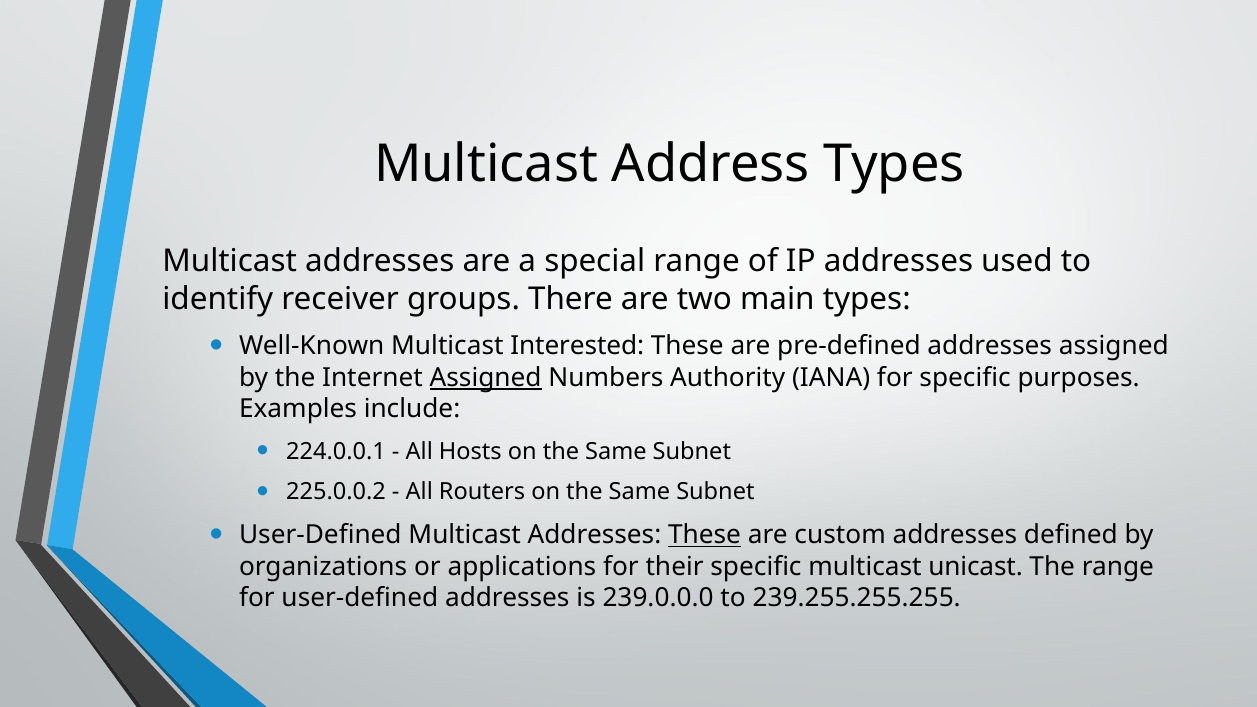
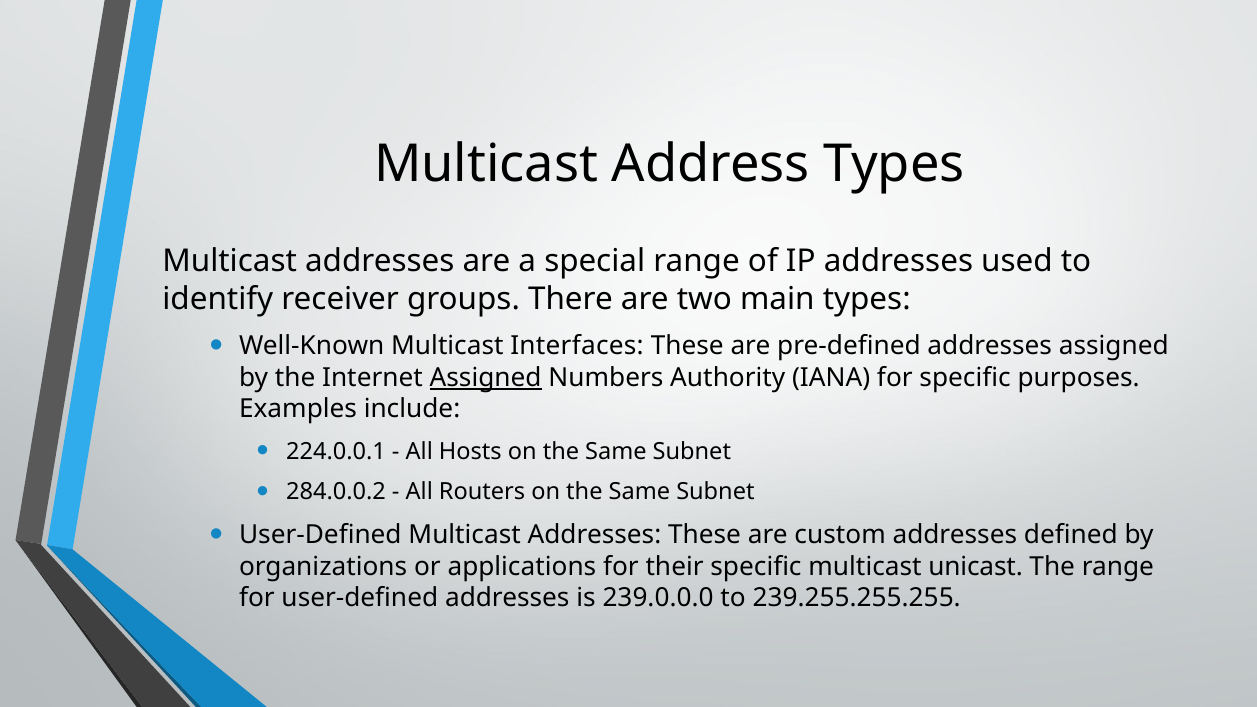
Interested: Interested -> Interfaces
225.0.0.2: 225.0.0.2 -> 284.0.0.2
These at (705, 535) underline: present -> none
